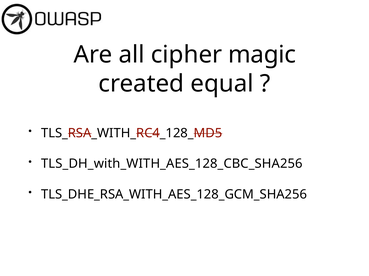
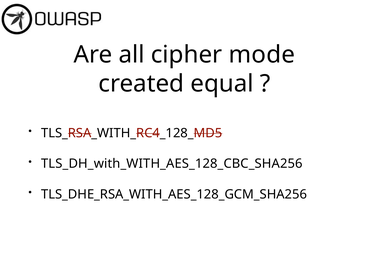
magic: magic -> mode
